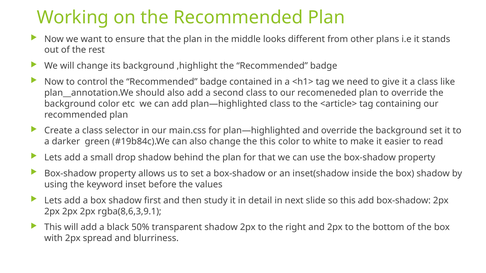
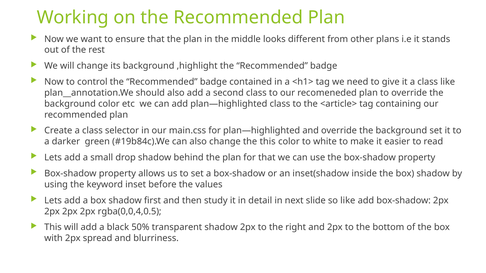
so this: this -> like
rgba(8,6,3,9.1: rgba(8,6,3,9.1 -> rgba(0,0,4,0.5
